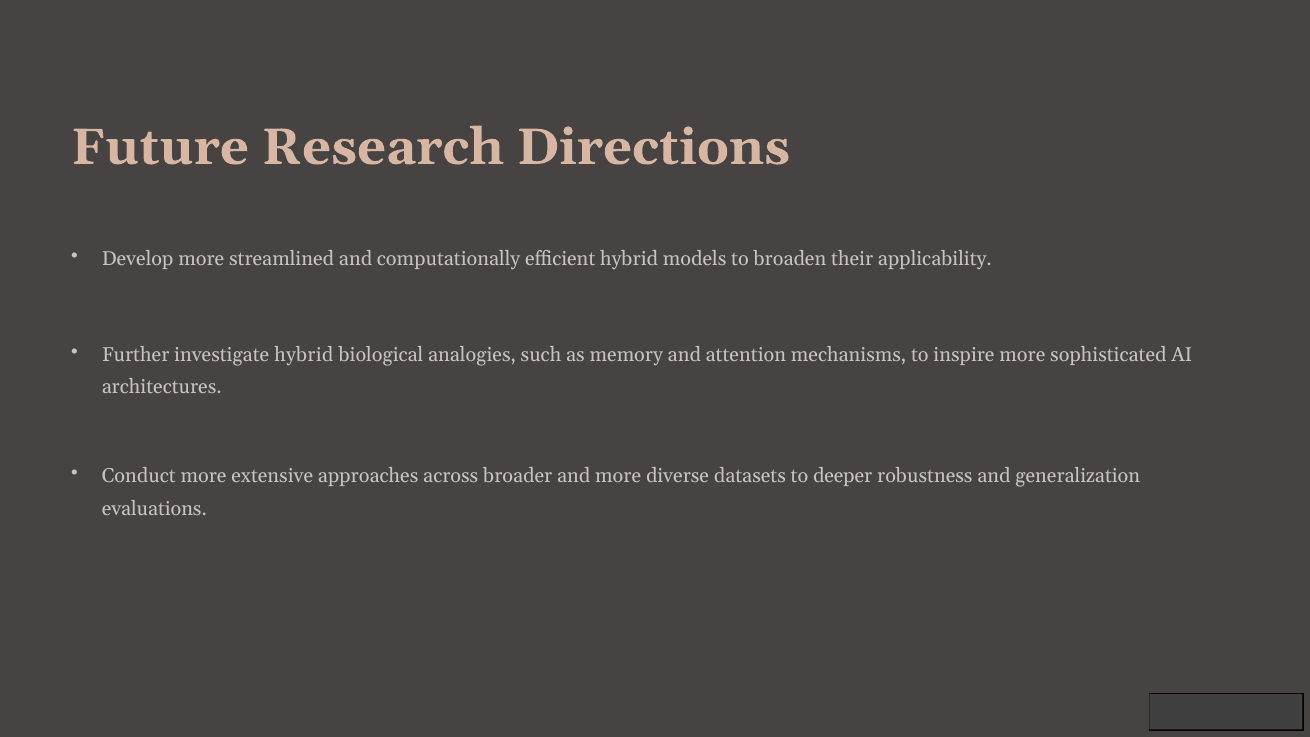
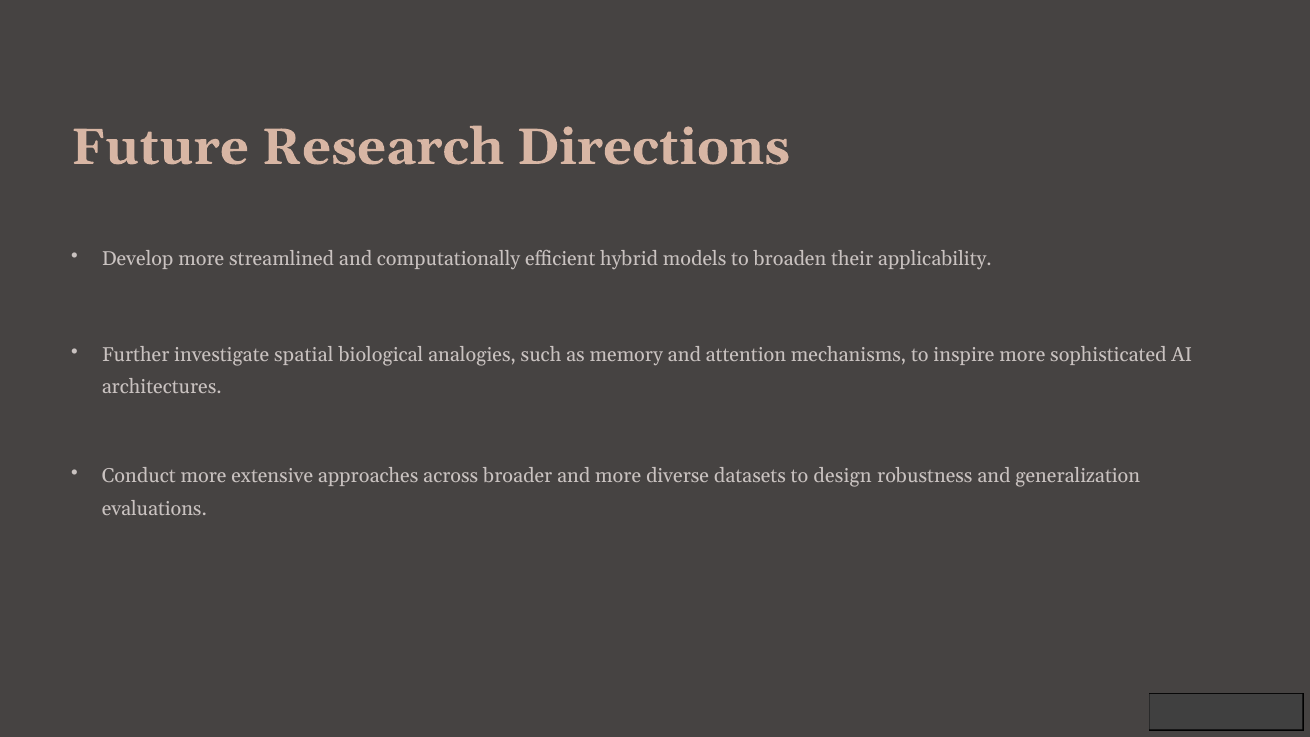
investigate hybrid: hybrid -> spatial
deeper: deeper -> design
